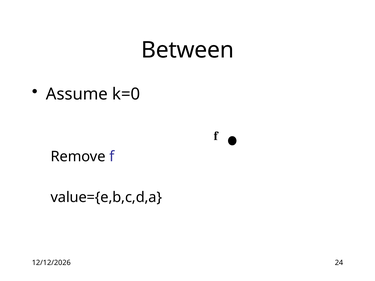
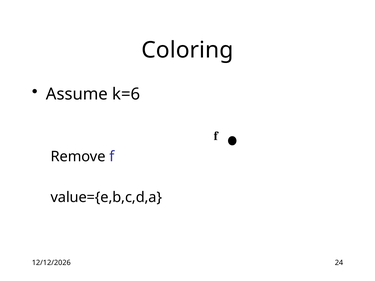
Between: Between -> Coloring
k=0: k=0 -> k=6
